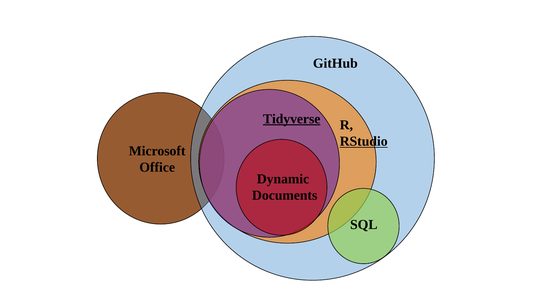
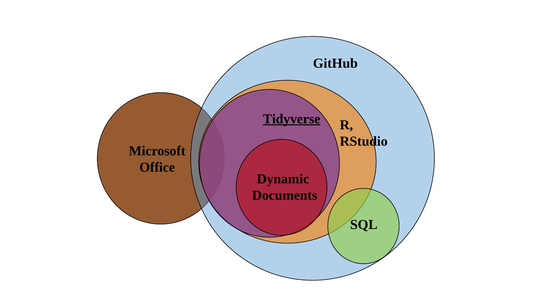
RStudio underline: present -> none
